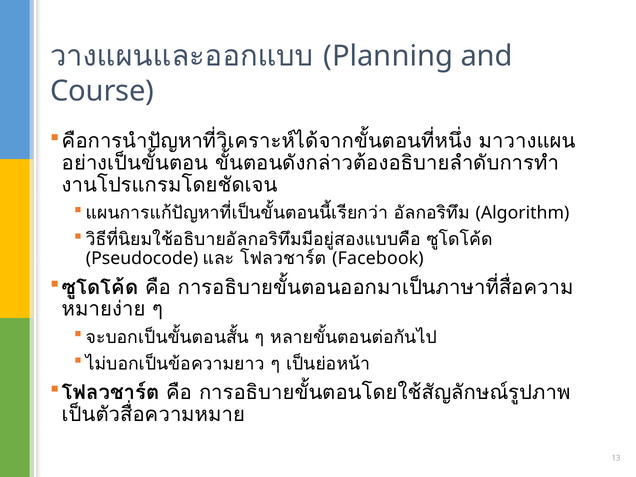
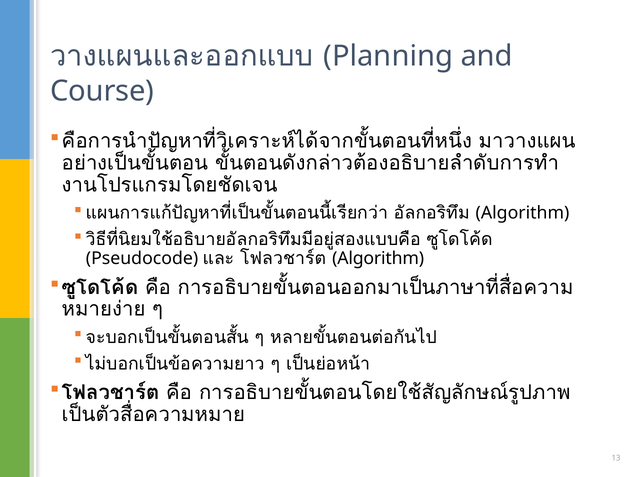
Facebook at (378, 258): Facebook -> Algorithm
